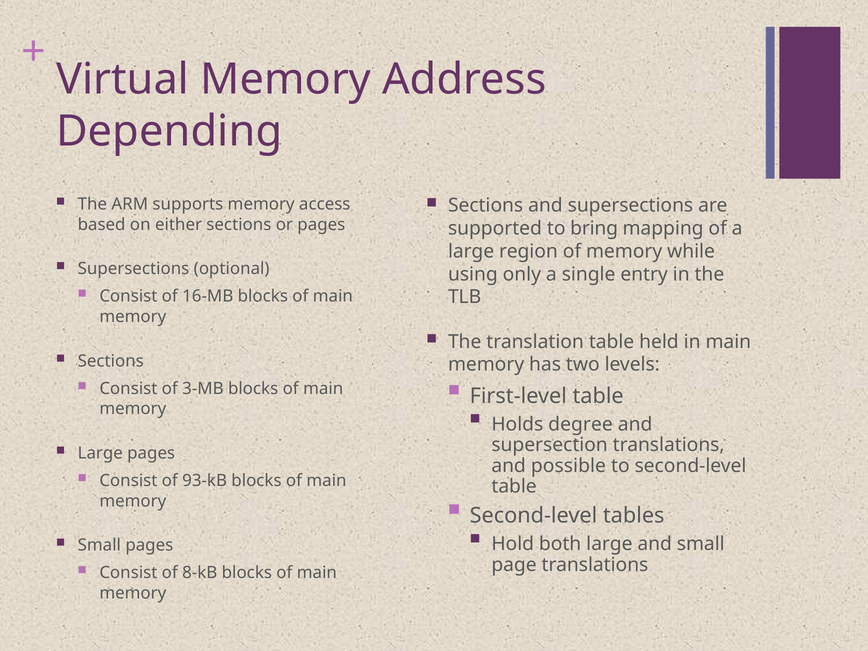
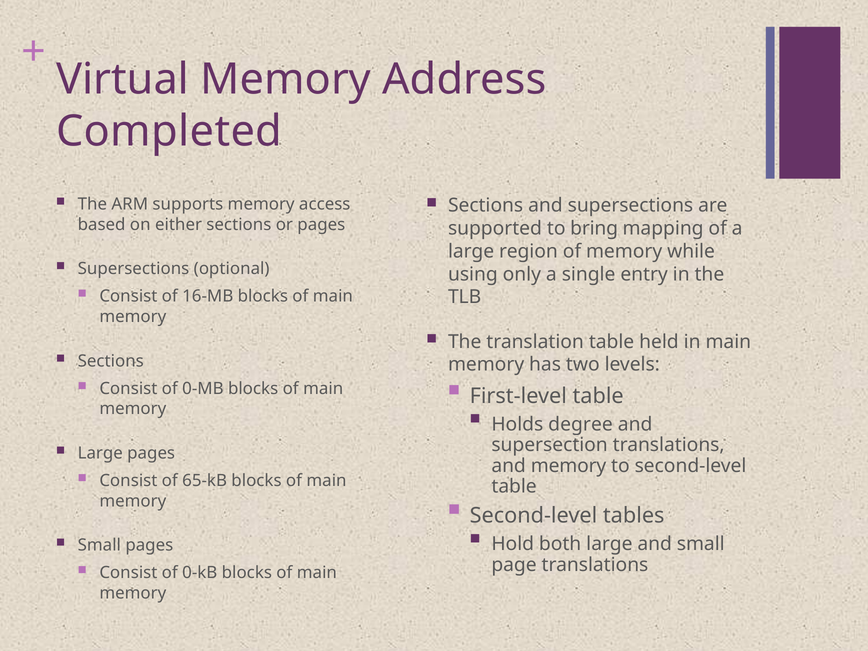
Depending: Depending -> Completed
3-MB: 3-MB -> 0-MB
and possible: possible -> memory
93-kB: 93-kB -> 65-kB
8-kB: 8-kB -> 0-kB
